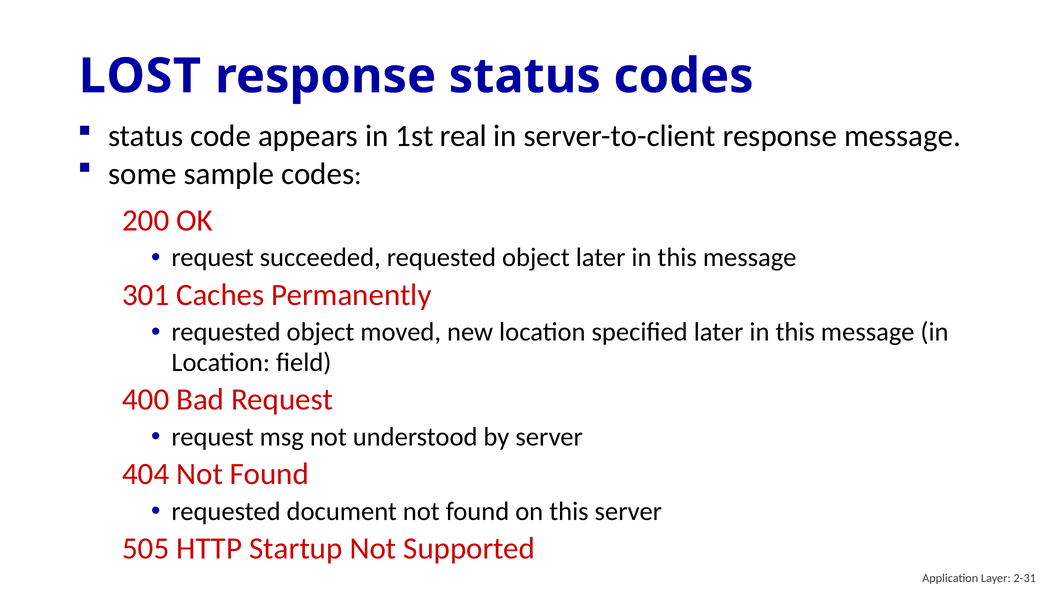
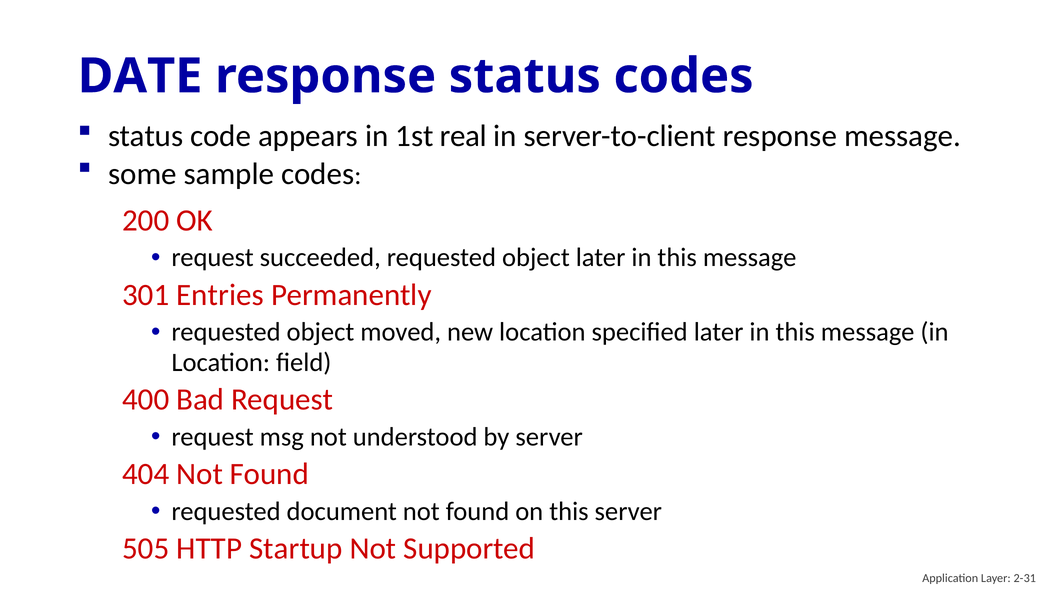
LOST: LOST -> DATE
Caches: Caches -> Entries
